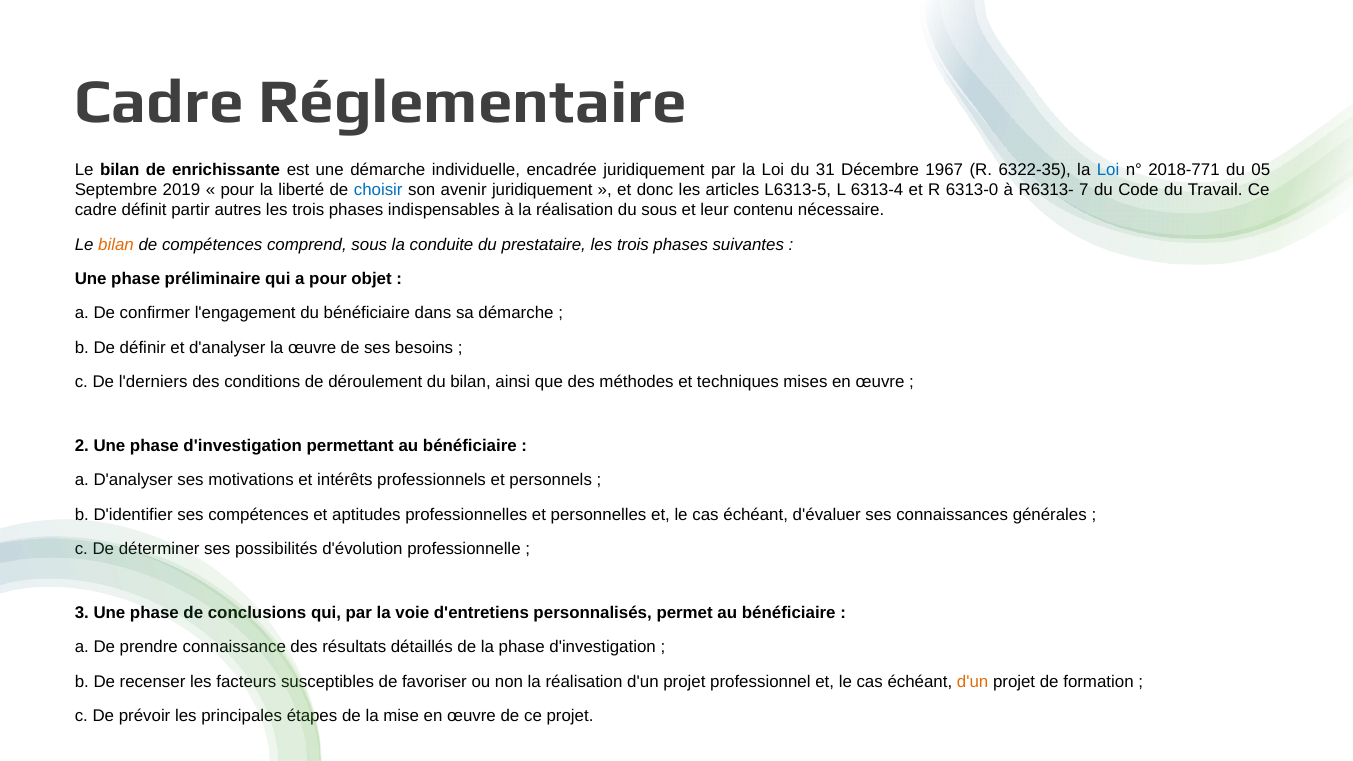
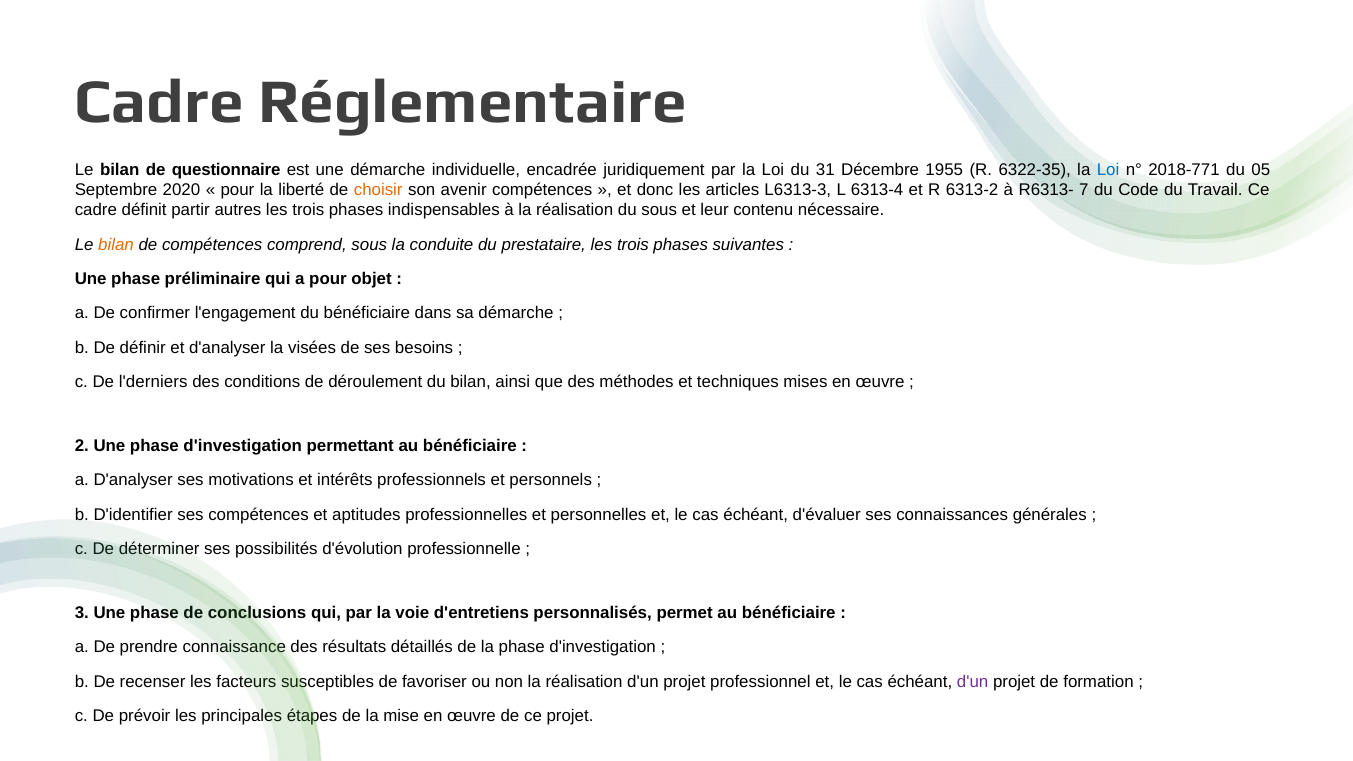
enrichissante: enrichissante -> questionnaire
1967: 1967 -> 1955
2019: 2019 -> 2020
choisir colour: blue -> orange
avenir juridiquement: juridiquement -> compétences
L6313-5: L6313-5 -> L6313-3
6313-0: 6313-0 -> 6313-2
la œuvre: œuvre -> visées
d'un at (973, 682) colour: orange -> purple
